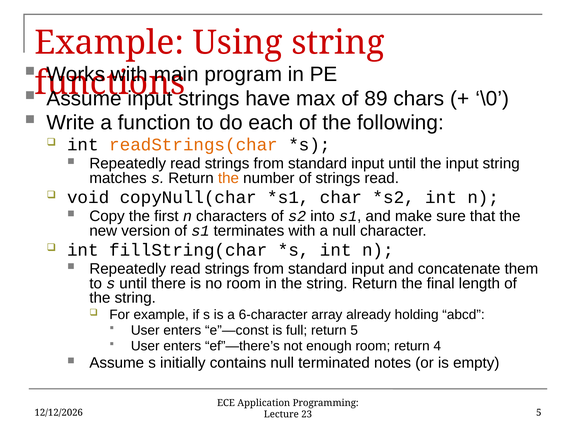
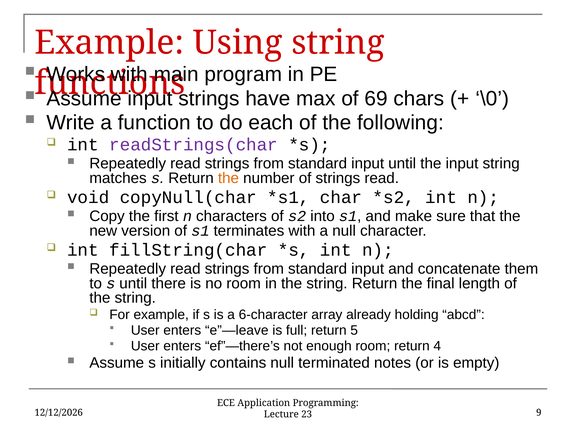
89: 89 -> 69
readStrings(char colour: orange -> purple
e”—const: e”—const -> e”—leave
23 5: 5 -> 9
